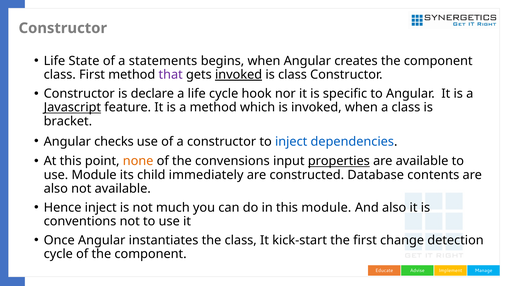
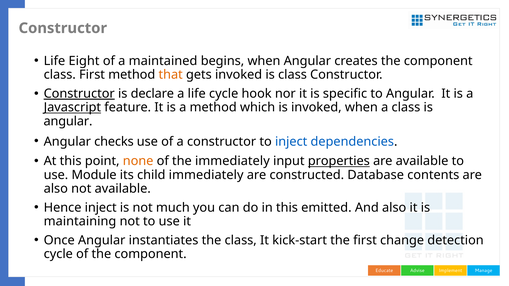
State: State -> Eight
statements: statements -> maintained
that colour: purple -> orange
invoked at (239, 75) underline: present -> none
Constructor at (79, 94) underline: none -> present
bracket at (68, 121): bracket -> angular
the convensions: convensions -> immediately
this module: module -> emitted
conventions: conventions -> maintaining
